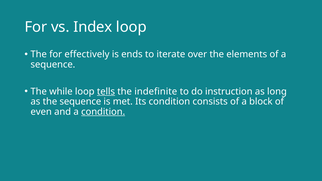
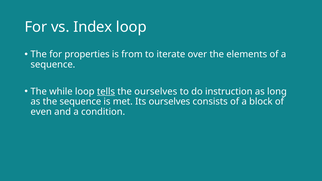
effectively: effectively -> properties
ends: ends -> from
the indefinite: indefinite -> ourselves
Its condition: condition -> ourselves
condition at (103, 112) underline: present -> none
